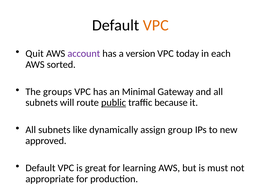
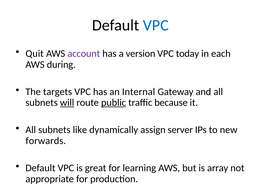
VPC at (156, 25) colour: orange -> blue
sorted: sorted -> during
groups: groups -> targets
Minimal: Minimal -> Internal
will underline: none -> present
group: group -> server
approved: approved -> forwards
must: must -> array
